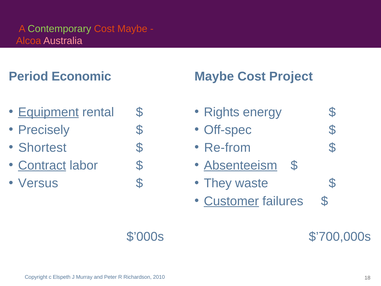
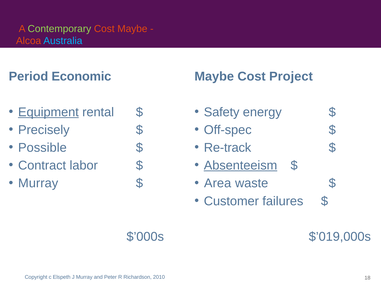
Australia colour: pink -> light blue
Rights: Rights -> Safety
Shortest: Shortest -> Possible
Re-from: Re-from -> Re-track
Contract underline: present -> none
Versus at (38, 183): Versus -> Murray
They: They -> Area
Customer underline: present -> none
$’700,000s: $’700,000s -> $’019,000s
